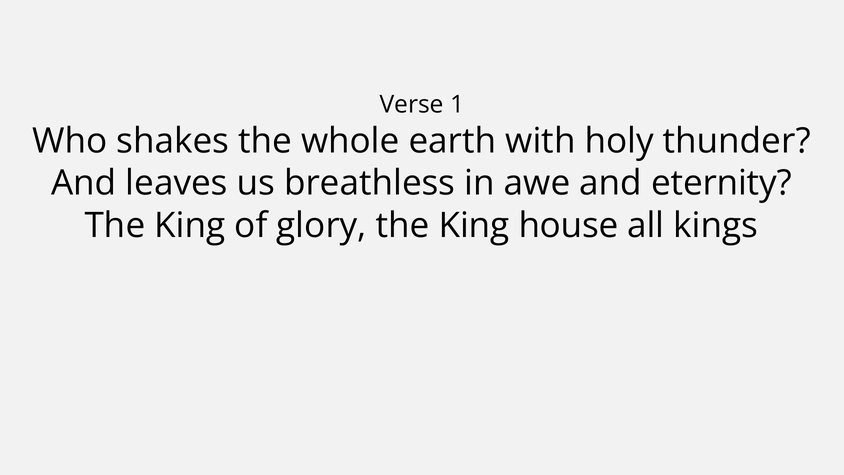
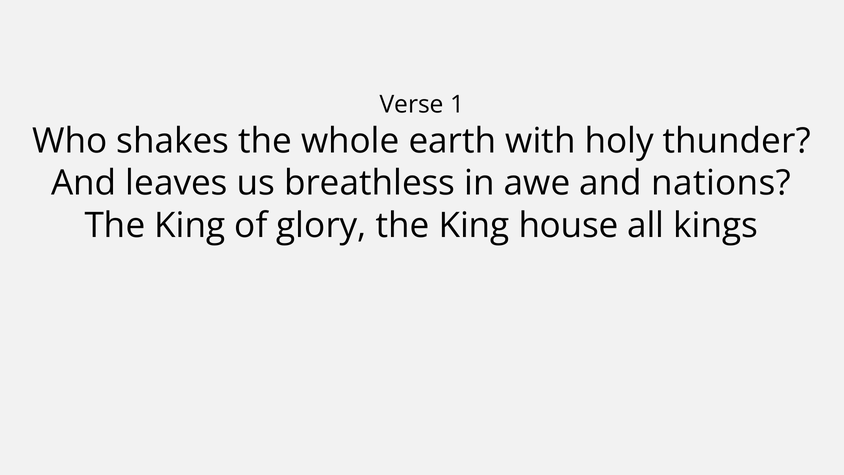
eternity: eternity -> nations
